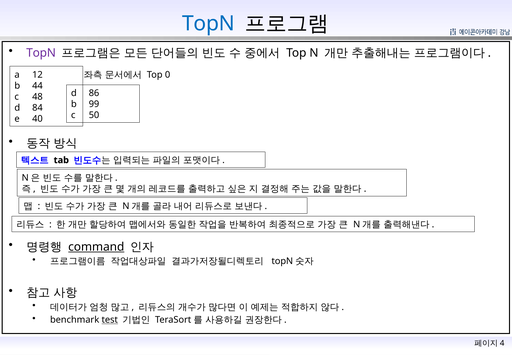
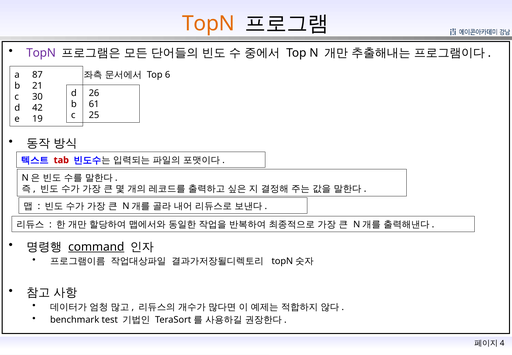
TopN at (208, 24) colour: blue -> orange
0: 0 -> 6
12: 12 -> 87
44: 44 -> 21
86: 86 -> 26
48: 48 -> 30
99: 99 -> 61
84: 84 -> 42
50: 50 -> 25
40: 40 -> 19
tab colour: black -> red
test underline: present -> none
